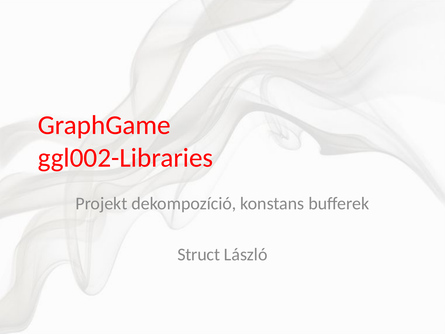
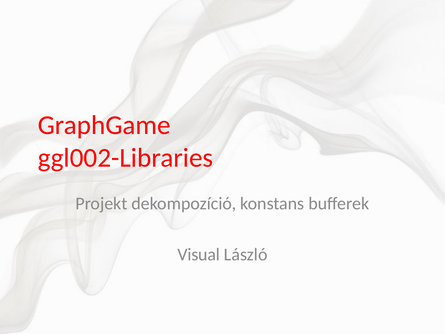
Struct: Struct -> Visual
